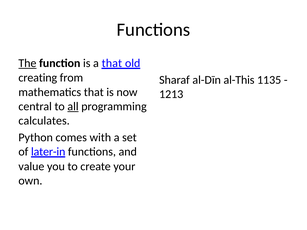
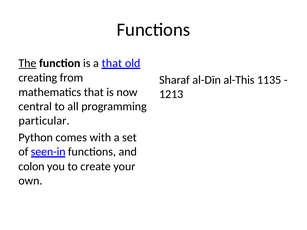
all underline: present -> none
calculates: calculates -> particular
later-in: later-in -> seen-in
value: value -> colon
